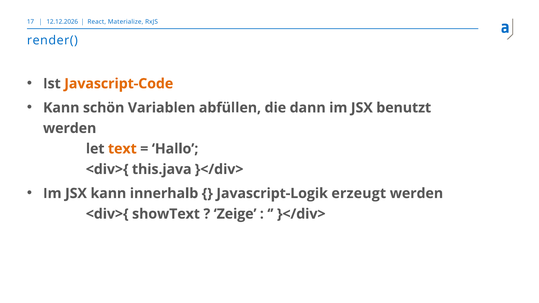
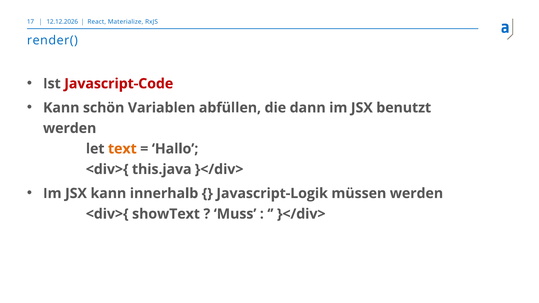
Javascript-Code colour: orange -> red
erzeugt: erzeugt -> müssen
Zeige: Zeige -> Muss
